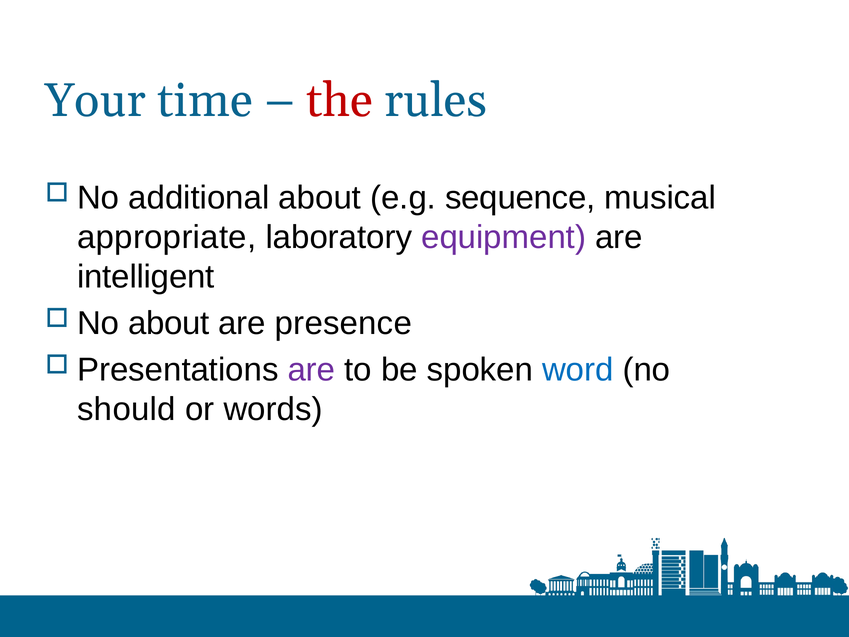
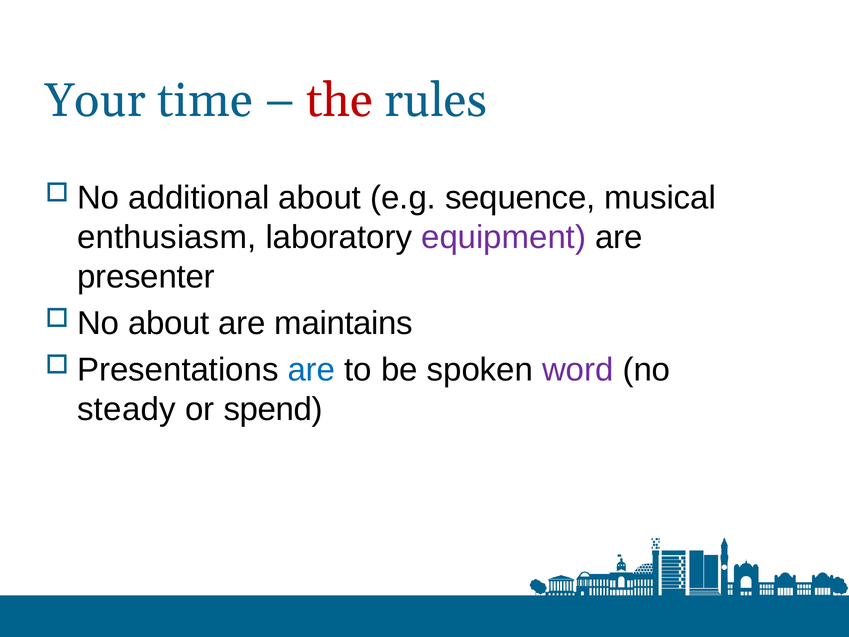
appropriate: appropriate -> enthusiasm
intelligent: intelligent -> presenter
presence: presence -> maintains
are at (311, 369) colour: purple -> blue
word colour: blue -> purple
should: should -> steady
words: words -> spend
